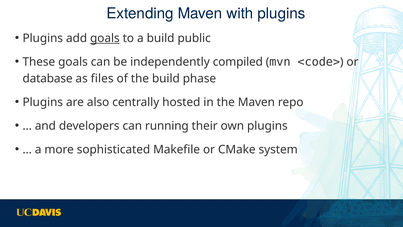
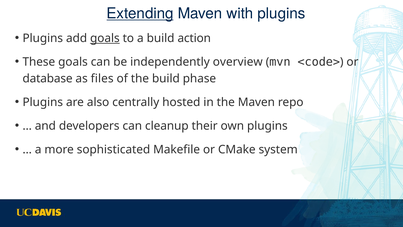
Extending underline: none -> present
public: public -> action
compiled: compiled -> overview
running: running -> cleanup
